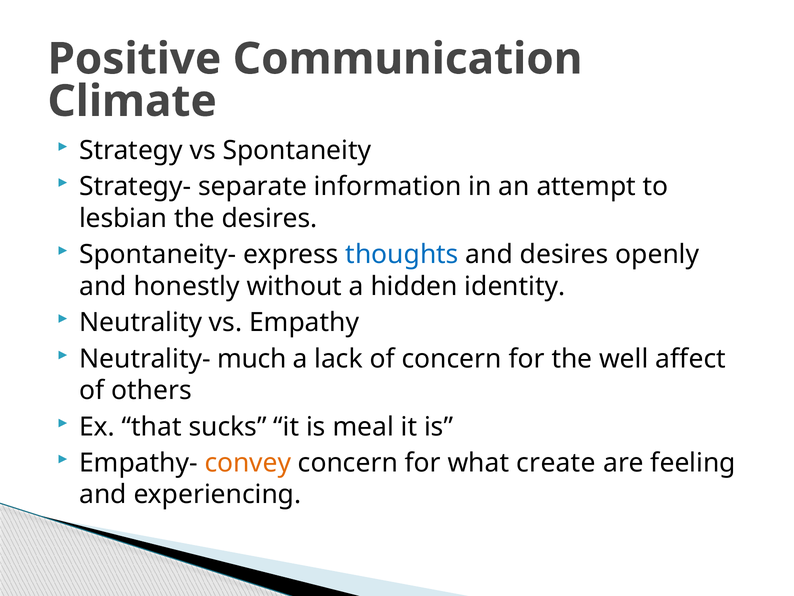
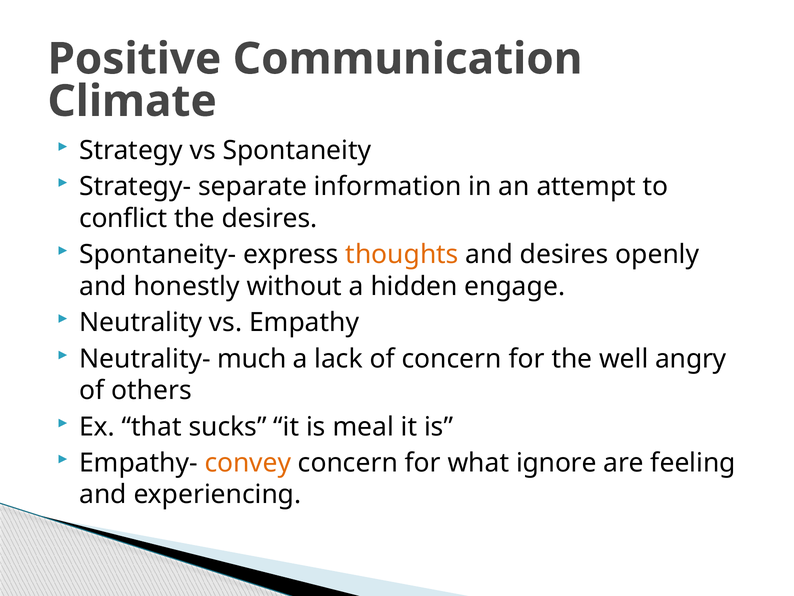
lesbian: lesbian -> conflict
thoughts colour: blue -> orange
identity: identity -> engage
affect: affect -> angry
create: create -> ignore
